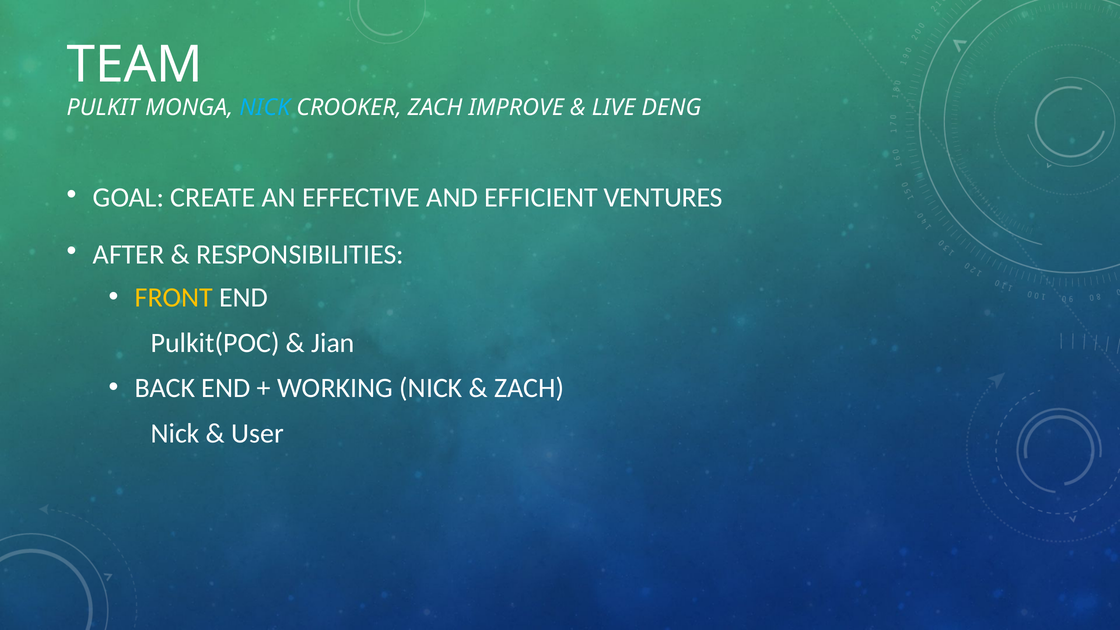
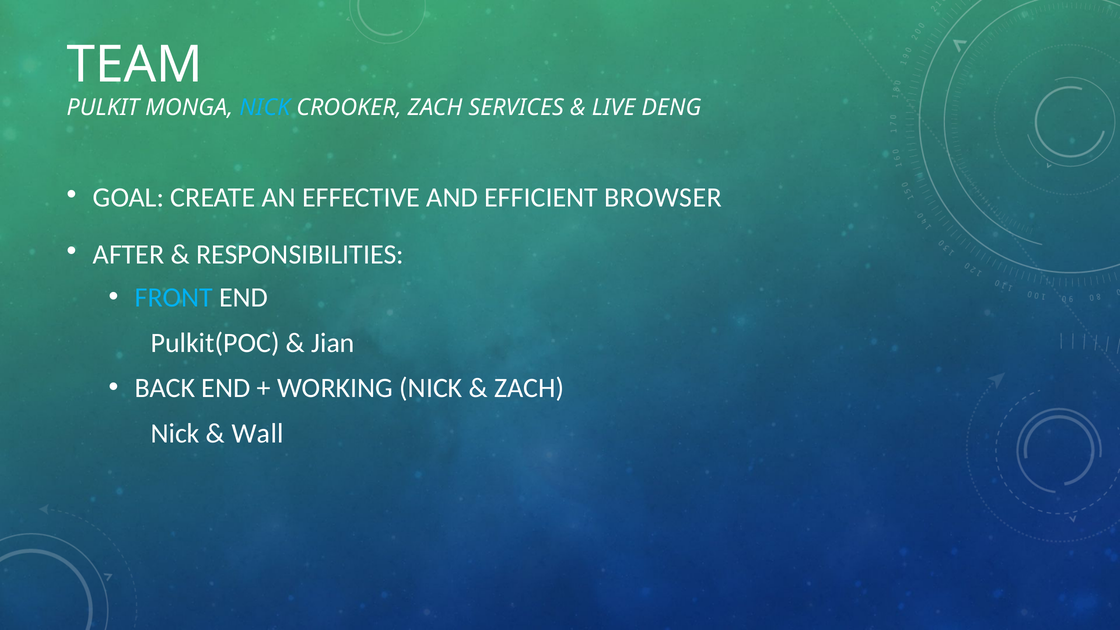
IMPROVE: IMPROVE -> SERVICES
VENTURES: VENTURES -> BROWSER
FRONT colour: yellow -> light blue
User: User -> Wall
